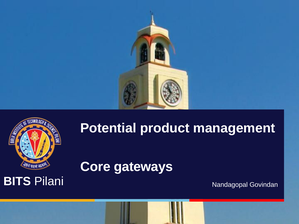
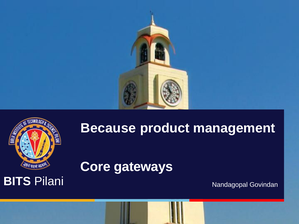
Potential: Potential -> Because
